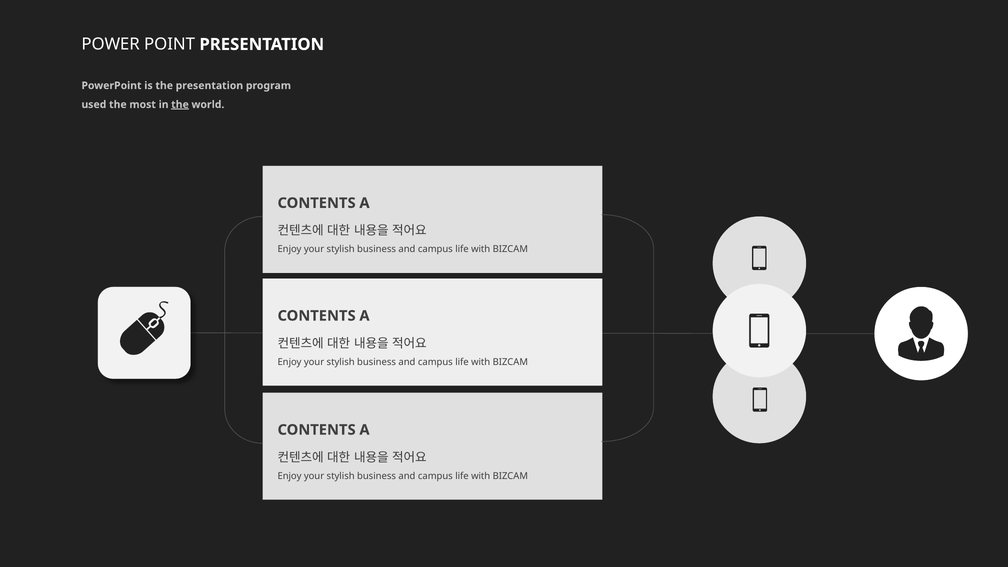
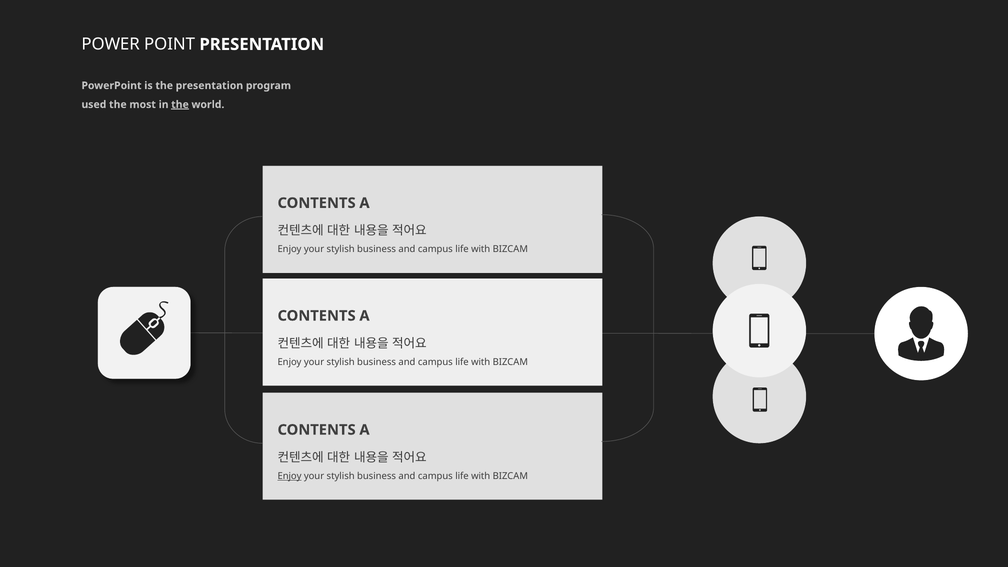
Enjoy at (290, 476) underline: none -> present
